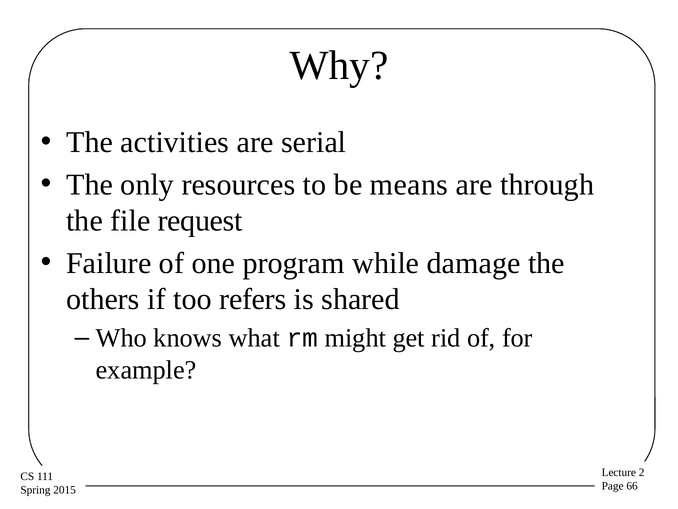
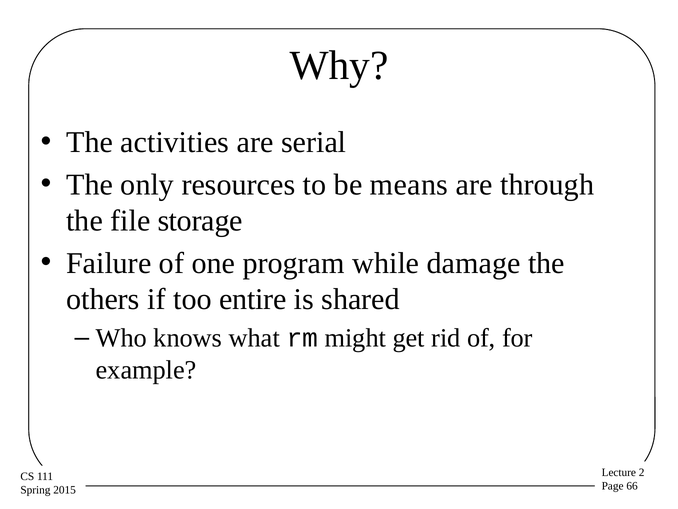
request: request -> storage
refers: refers -> entire
